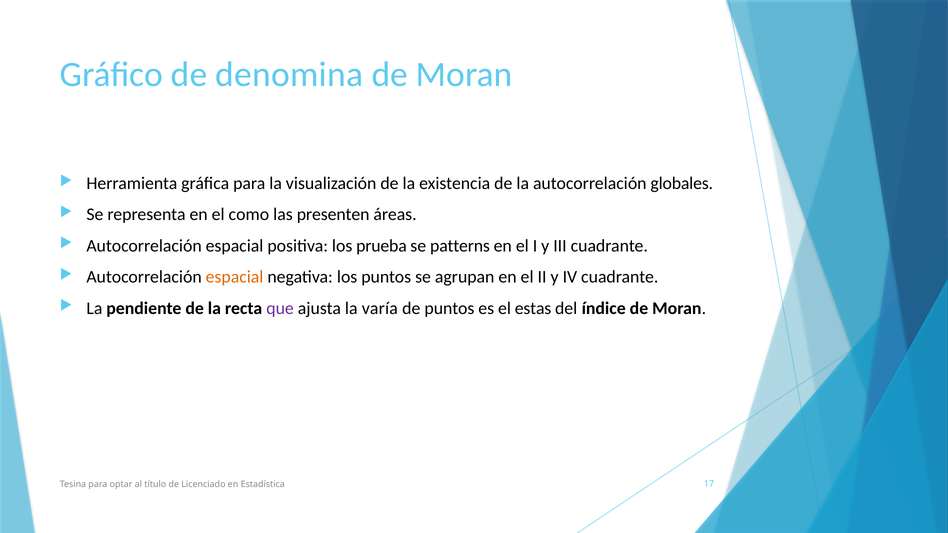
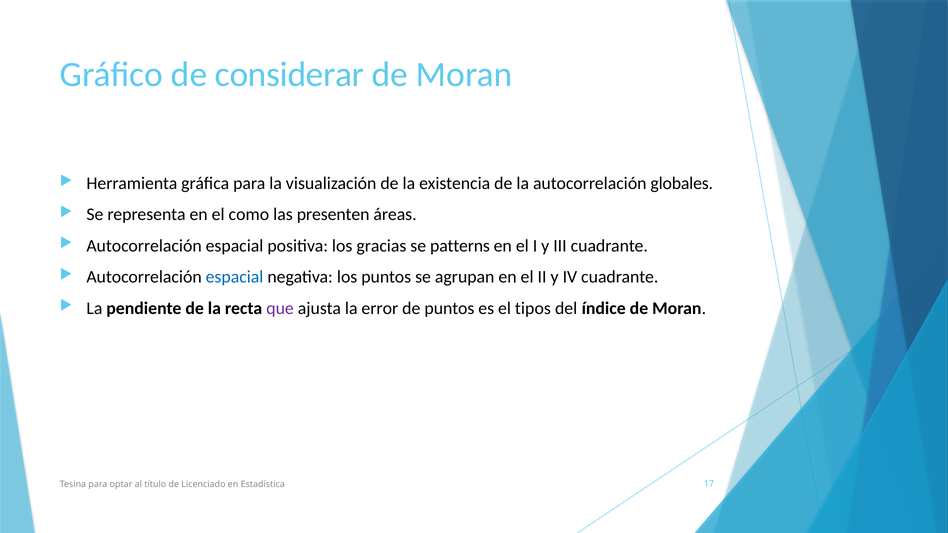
denomina: denomina -> considerar
prueba: prueba -> gracias
espacial at (235, 277) colour: orange -> blue
varía: varía -> error
estas: estas -> tipos
